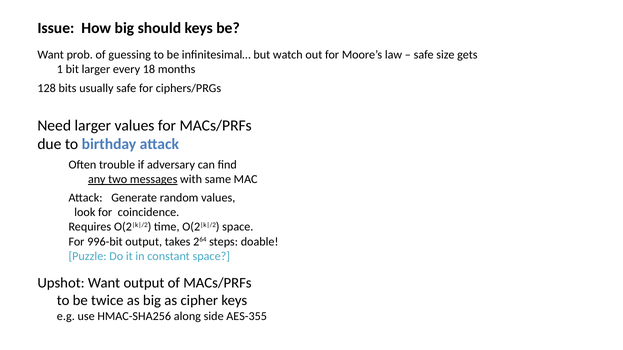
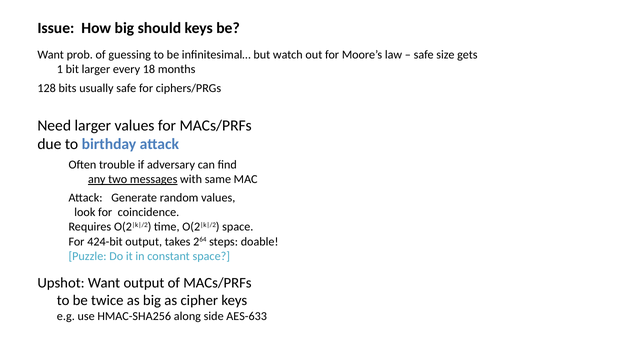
996-bit: 996-bit -> 424-bit
AES-355: AES-355 -> AES-633
